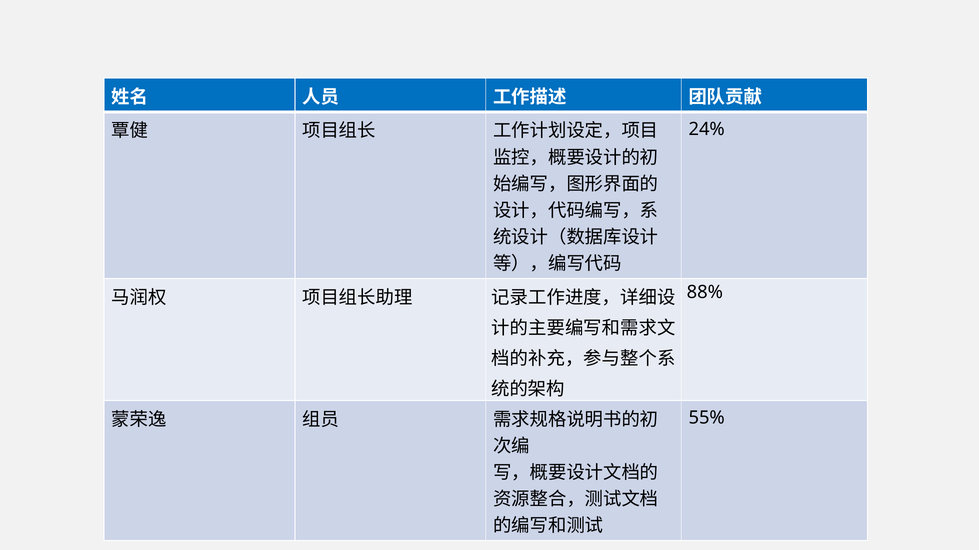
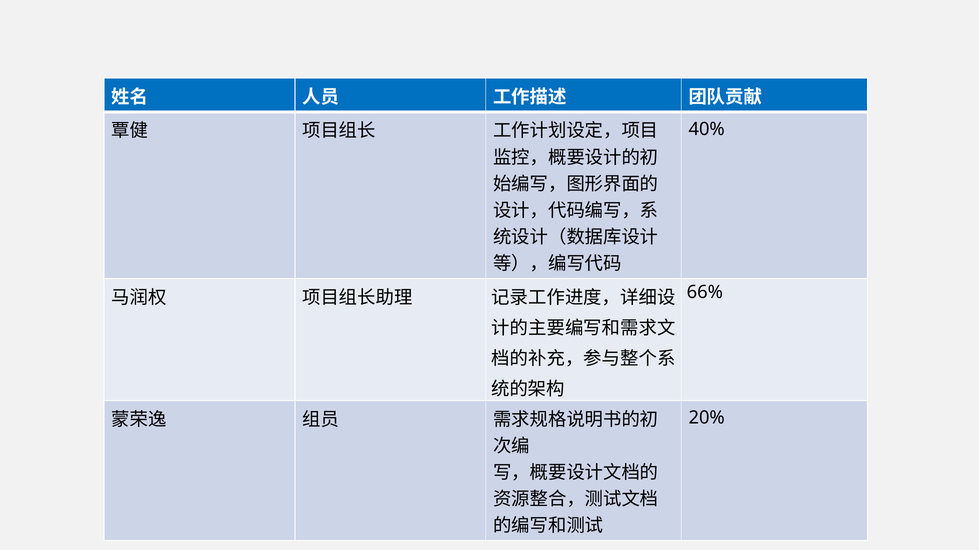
24%: 24% -> 40%
88%: 88% -> 66%
55%: 55% -> 20%
